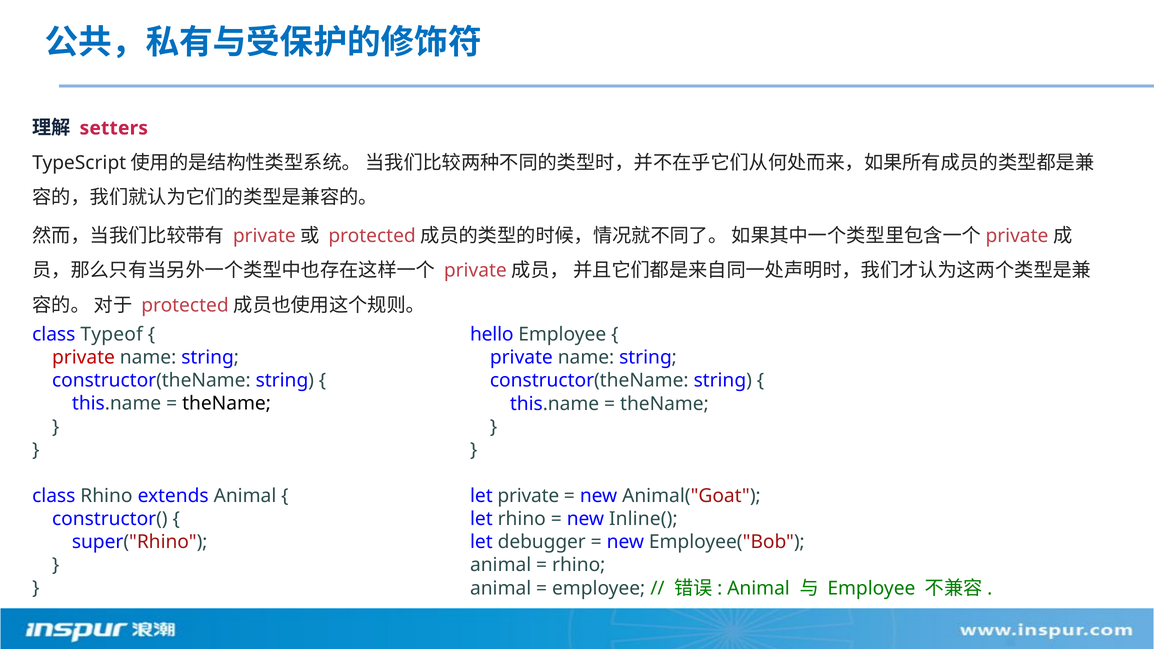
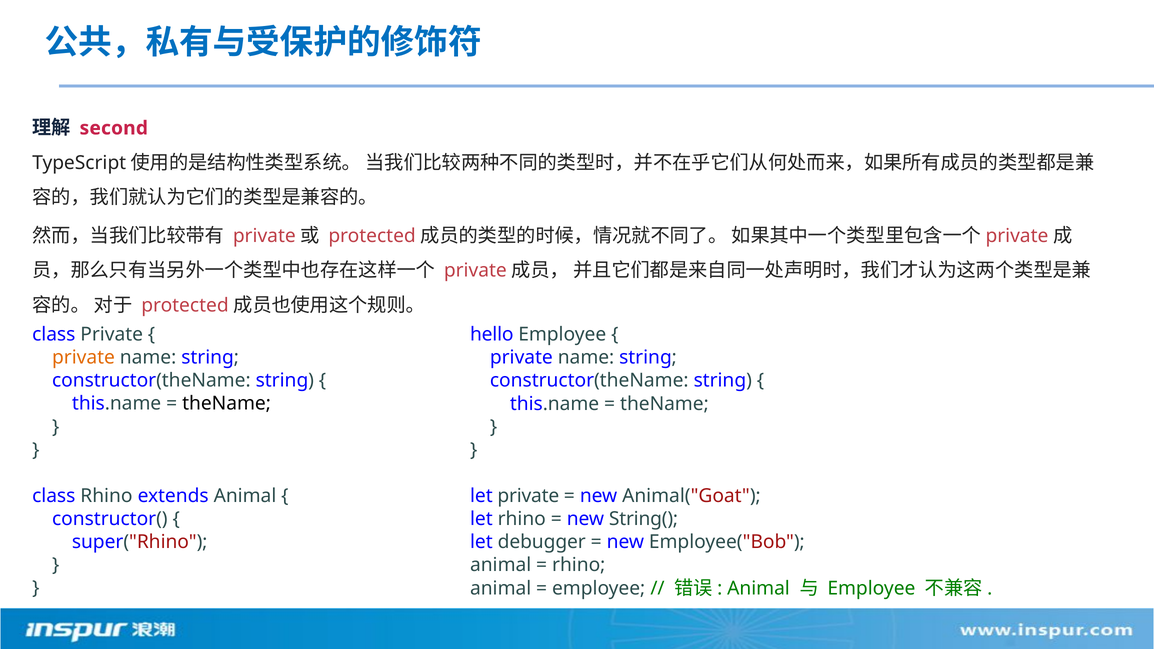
setters: setters -> second
class Typeof: Typeof -> Private
private at (83, 358) colour: red -> orange
Inline(: Inline( -> String(
